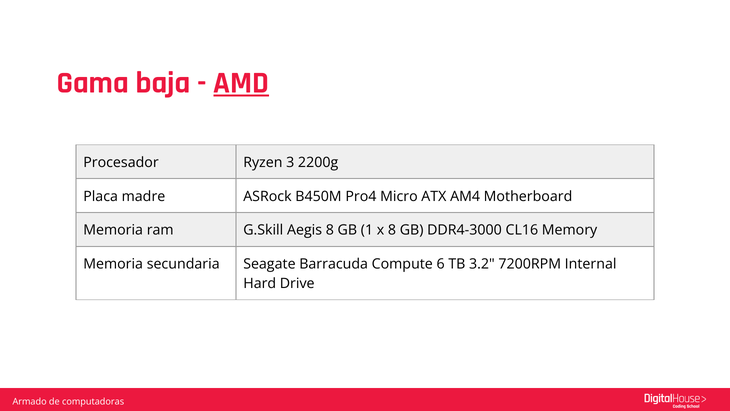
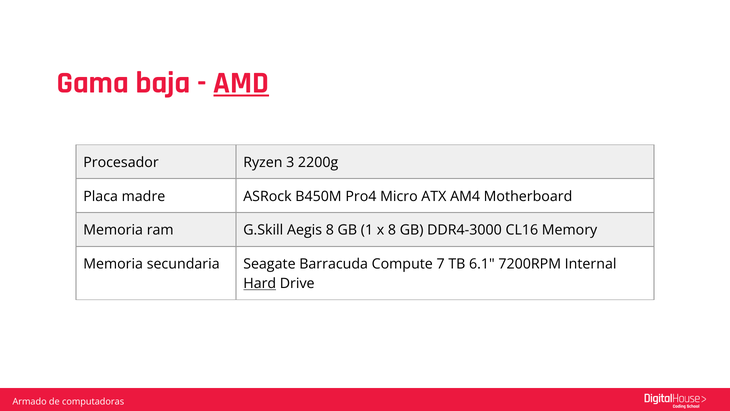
6: 6 -> 7
3.2: 3.2 -> 6.1
Hard underline: none -> present
